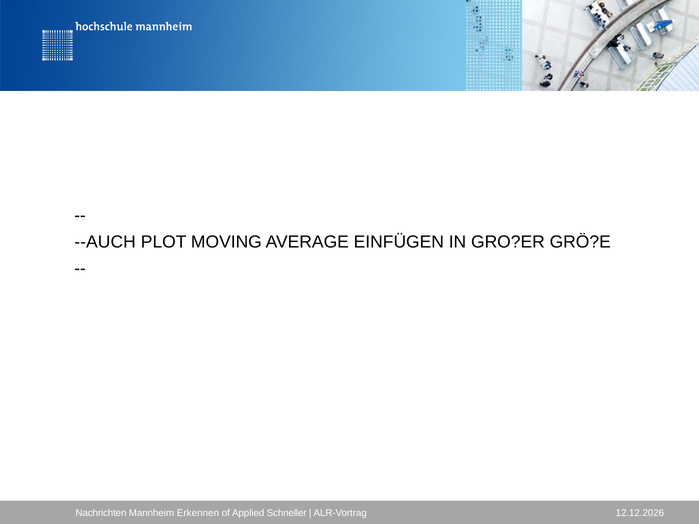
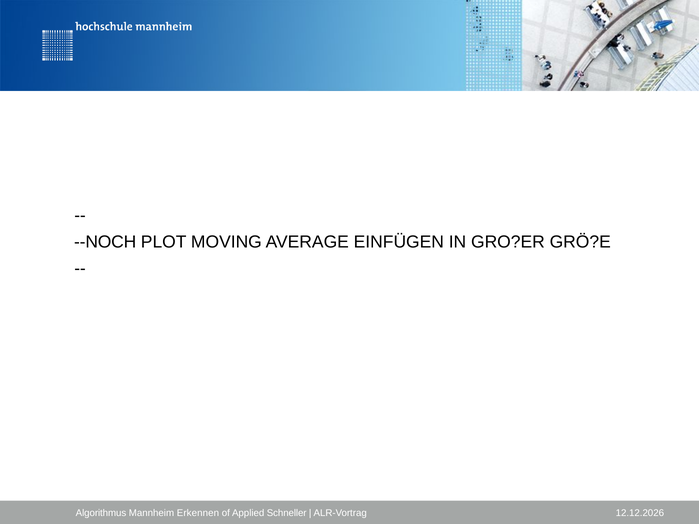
--AUCH: --AUCH -> --NOCH
Nachrichten: Nachrichten -> Algorithmus
